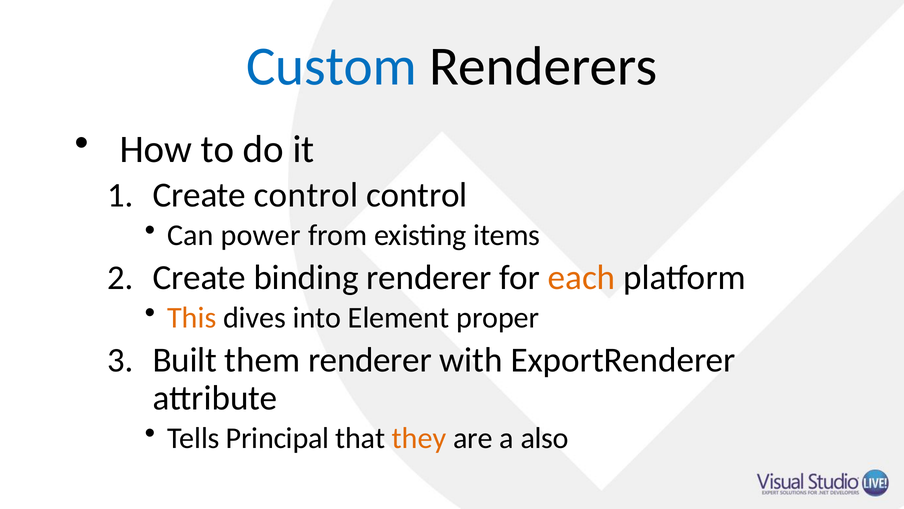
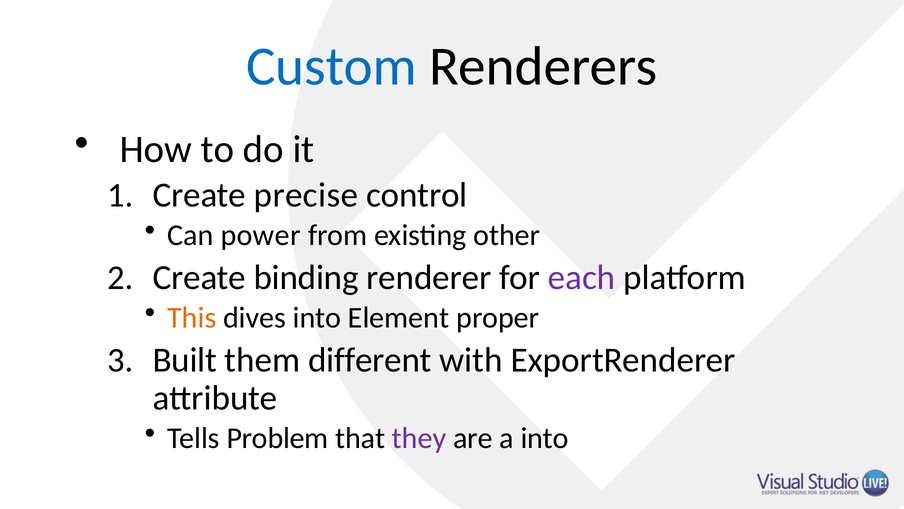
Create control: control -> precise
items: items -> other
each colour: orange -> purple
them renderer: renderer -> different
Principal: Principal -> Problem
they colour: orange -> purple
a also: also -> into
